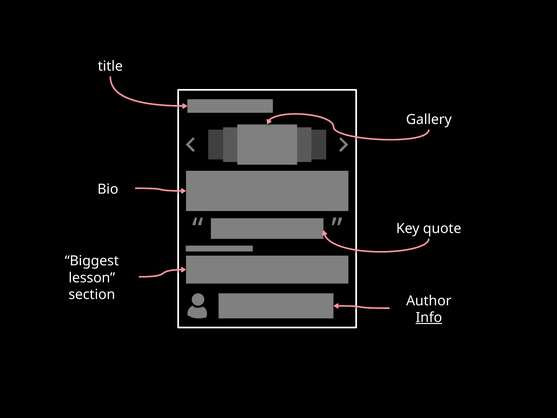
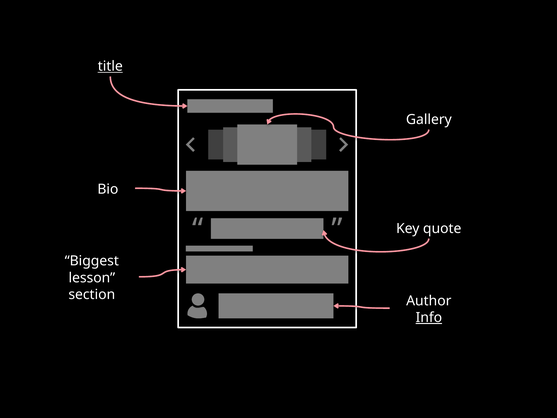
title underline: none -> present
